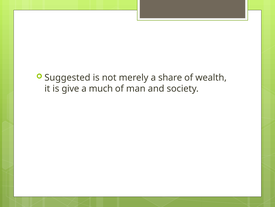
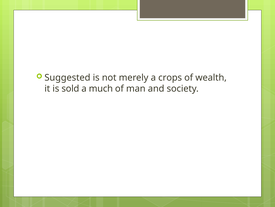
share: share -> crops
give: give -> sold
